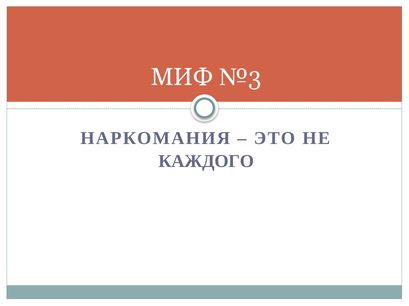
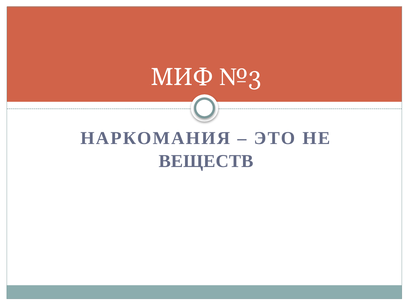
КАЖДОГО: КАЖДОГО -> ВЕЩЕСТВ
